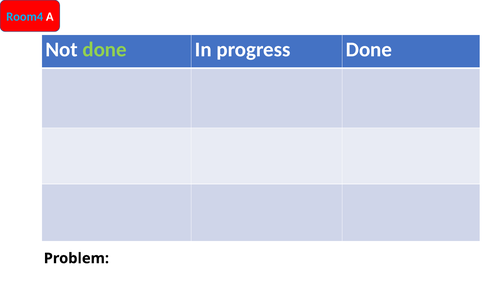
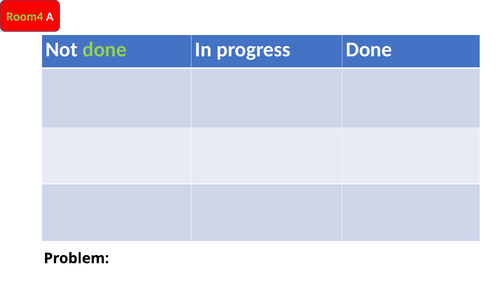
Room4 colour: light blue -> light green
